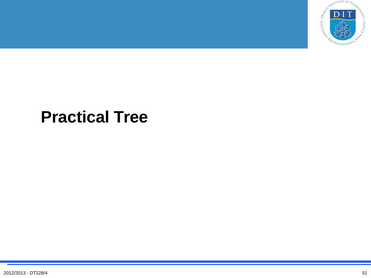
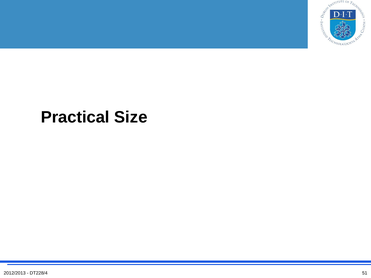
Tree: Tree -> Size
